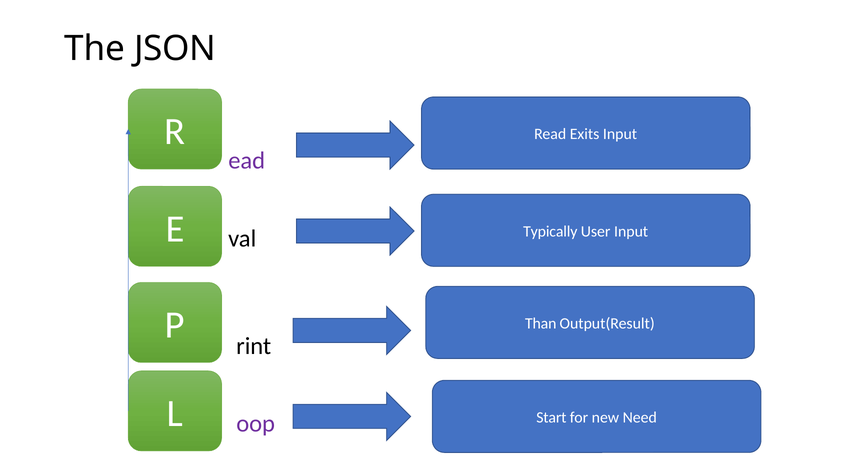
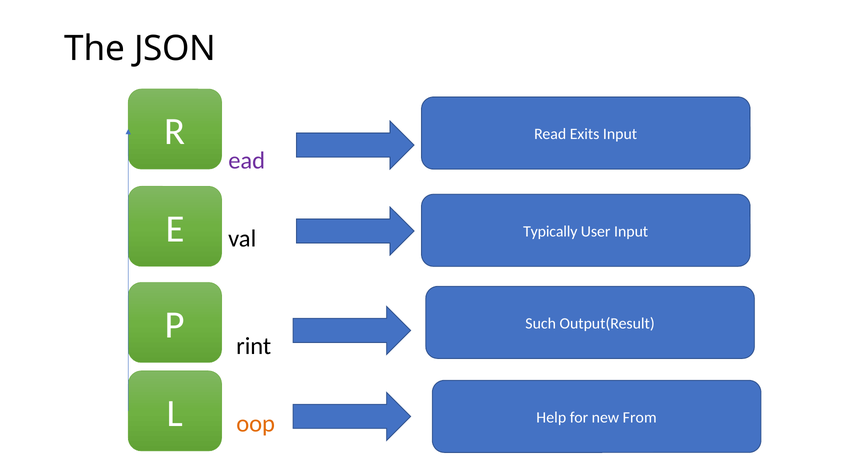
Than: Than -> Such
Start: Start -> Help
Need: Need -> From
oop colour: purple -> orange
